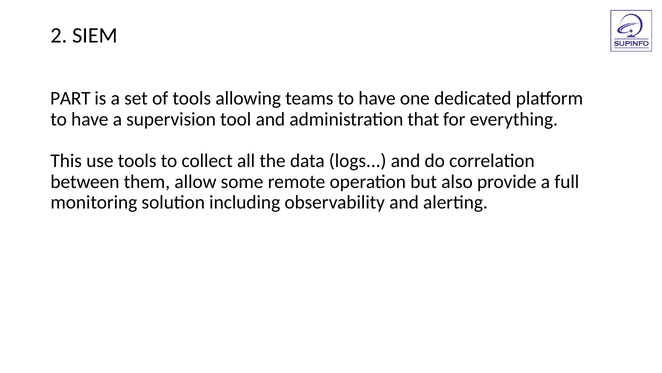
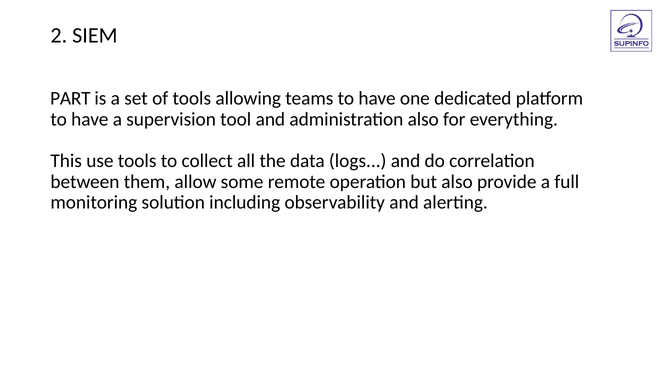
administration that: that -> also
